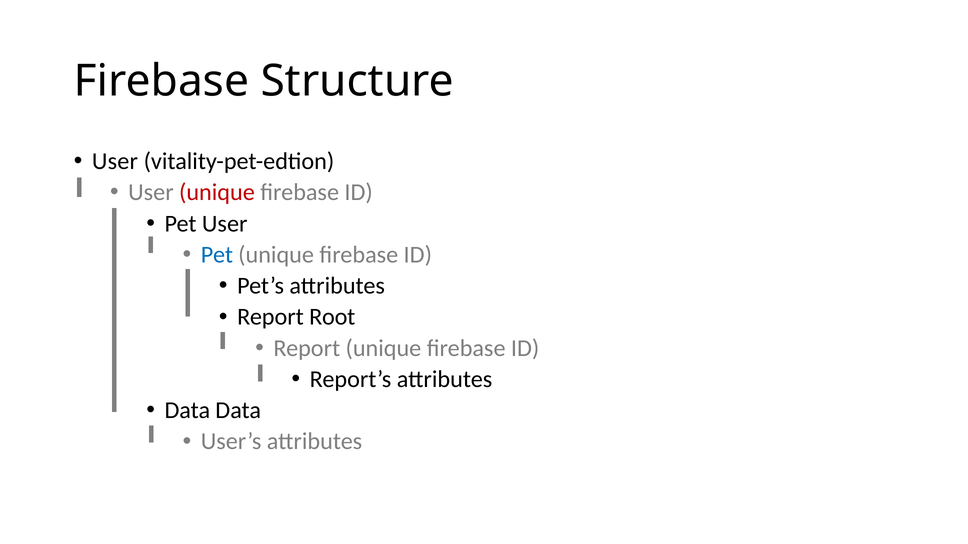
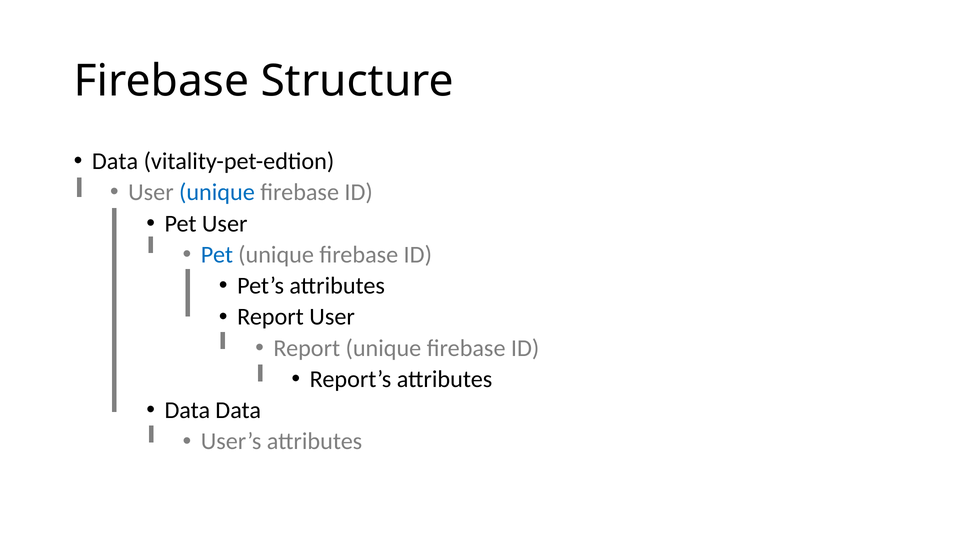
User at (115, 162): User -> Data
unique at (217, 193) colour: red -> blue
Report Root: Root -> User
